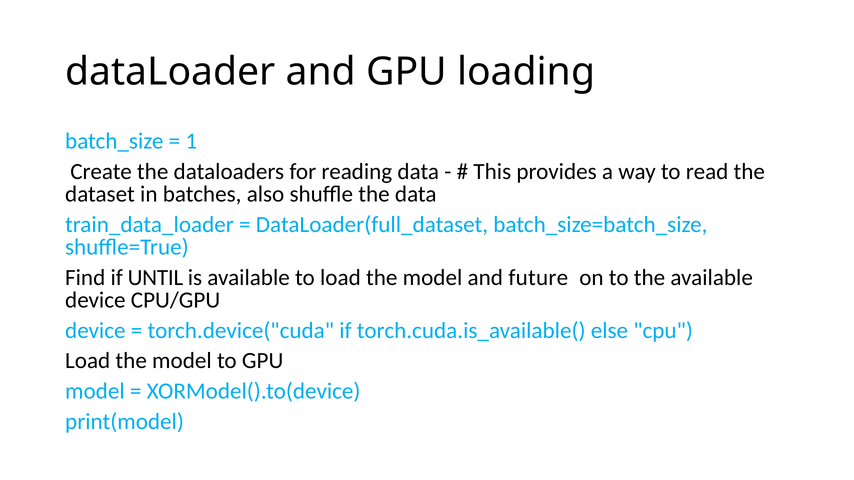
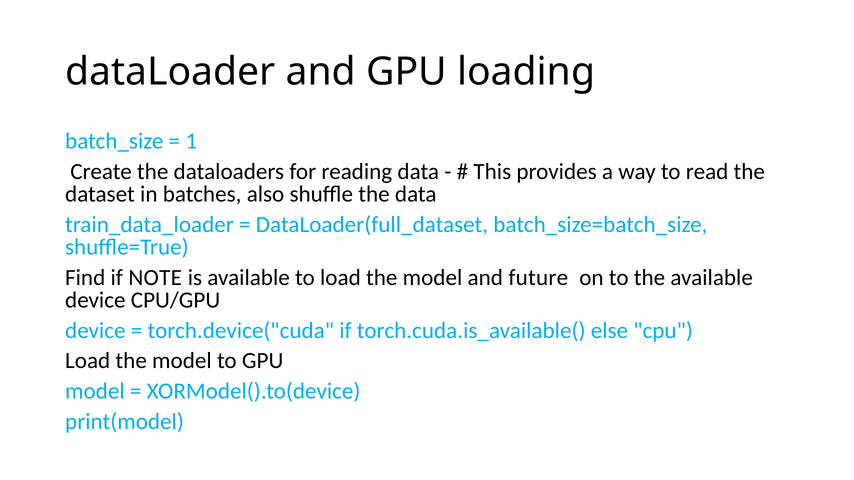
UNTIL: UNTIL -> NOTE
